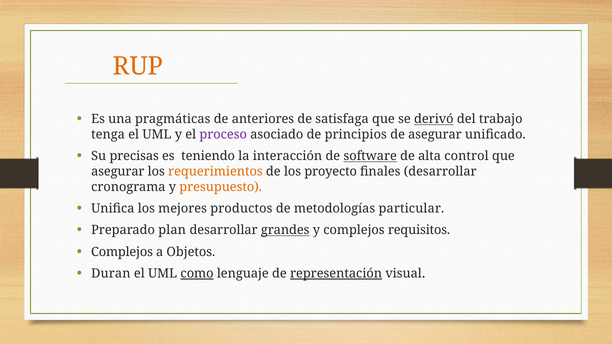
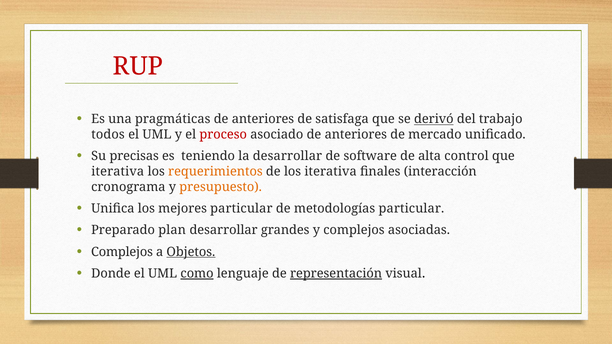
RUP colour: orange -> red
tenga: tenga -> todos
proceso colour: purple -> red
asociado de principios: principios -> anteriores
de asegurar: asegurar -> mercado
la interacción: interacción -> desarrollar
software underline: present -> none
asegurar at (118, 172): asegurar -> iterativa
los proyecto: proyecto -> iterativa
finales desarrollar: desarrollar -> interacción
mejores productos: productos -> particular
grandes underline: present -> none
requisitos: requisitos -> asociadas
Objetos underline: none -> present
Duran: Duran -> Donde
